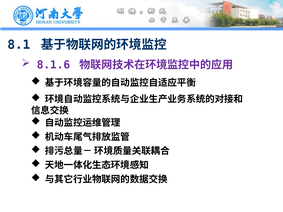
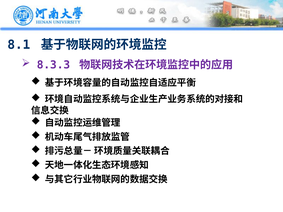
8.1.6: 8.1.6 -> 8.3.3
